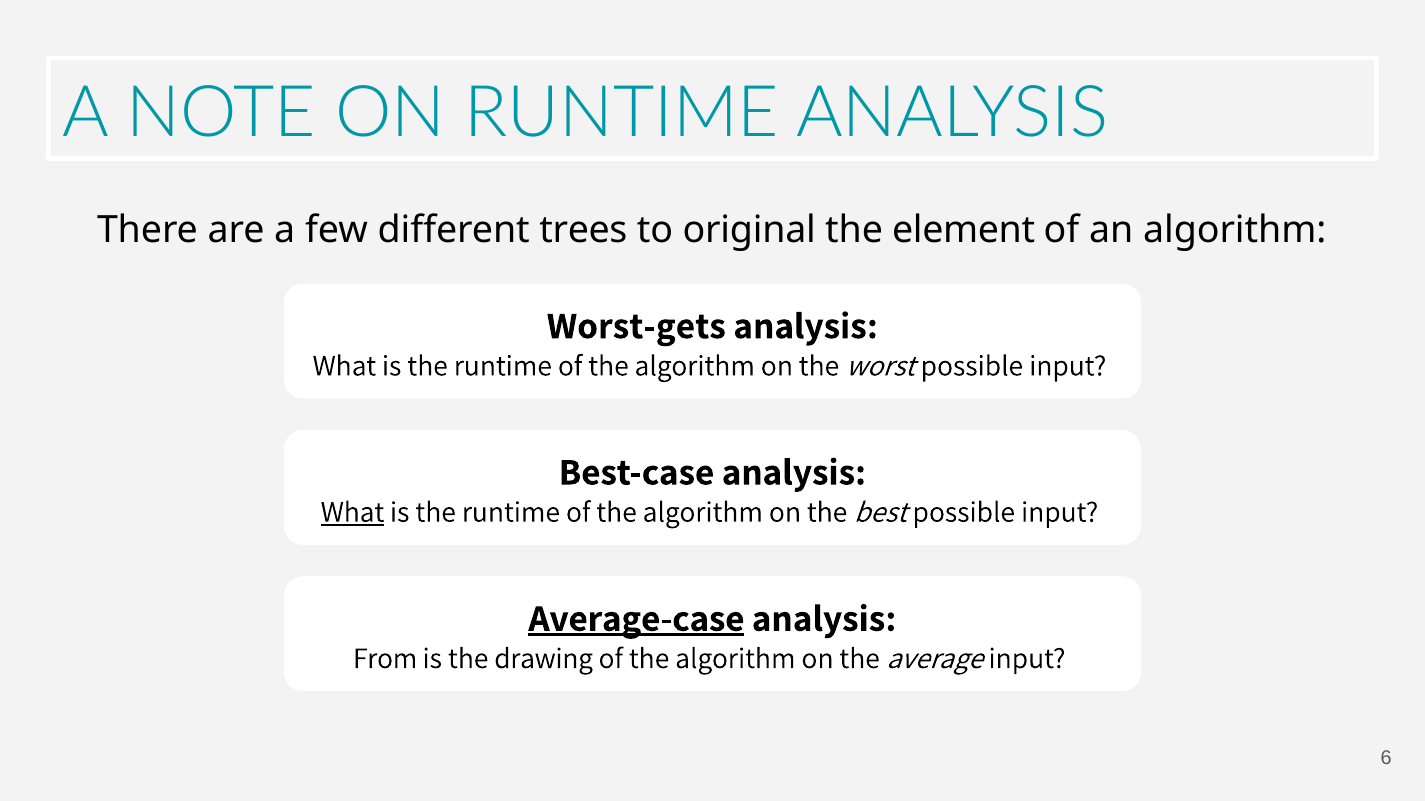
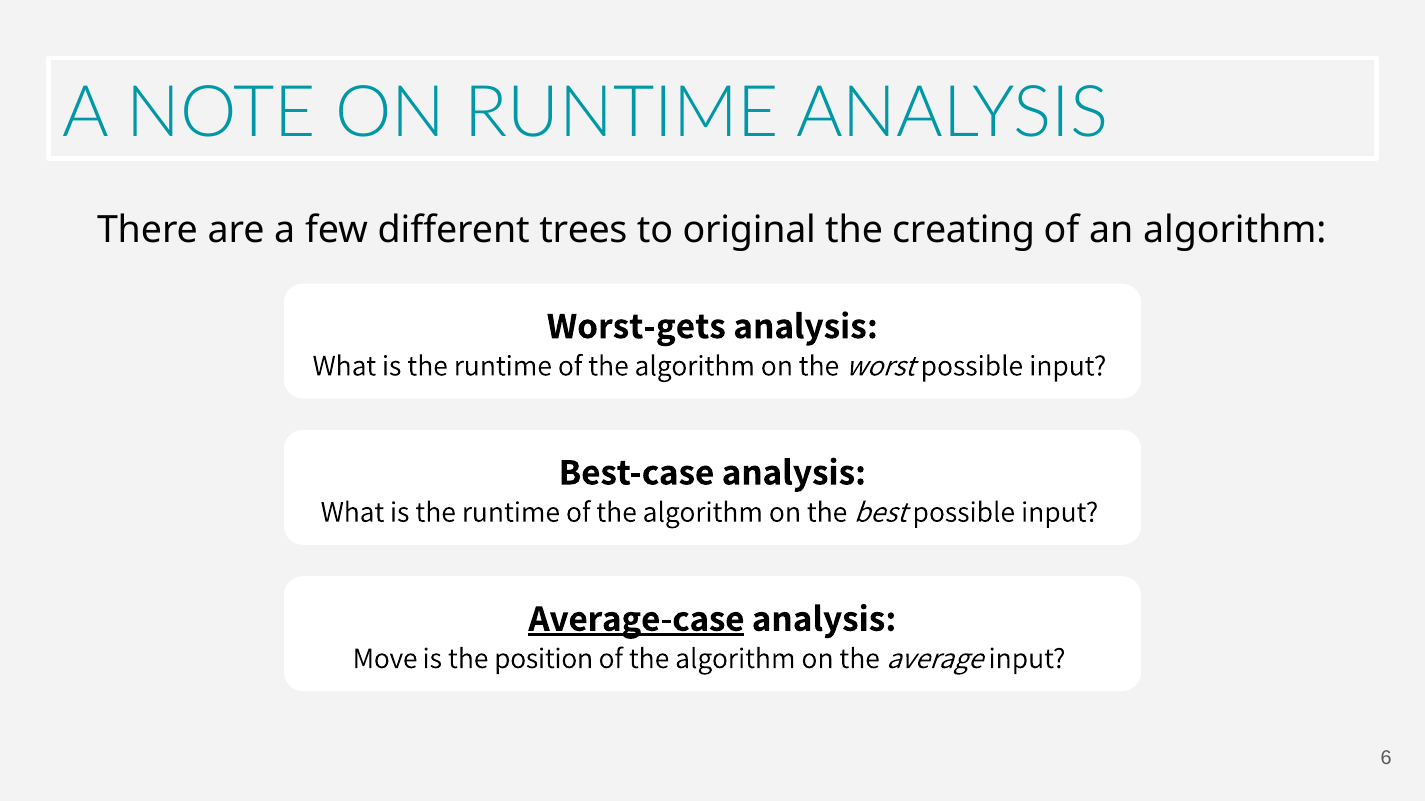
element: element -> creating
What at (352, 512) underline: present -> none
From: From -> Move
drawing: drawing -> position
